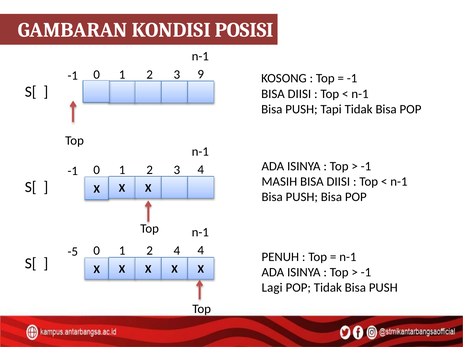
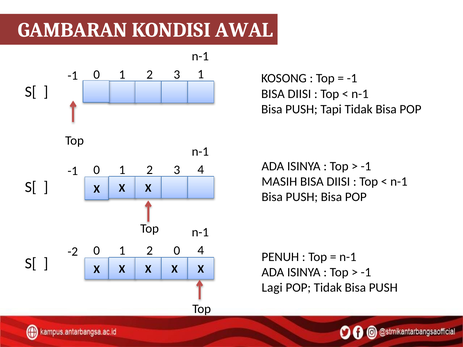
POSISI: POSISI -> AWAL
3 9: 9 -> 1
2 4: 4 -> 0
-5: -5 -> -2
